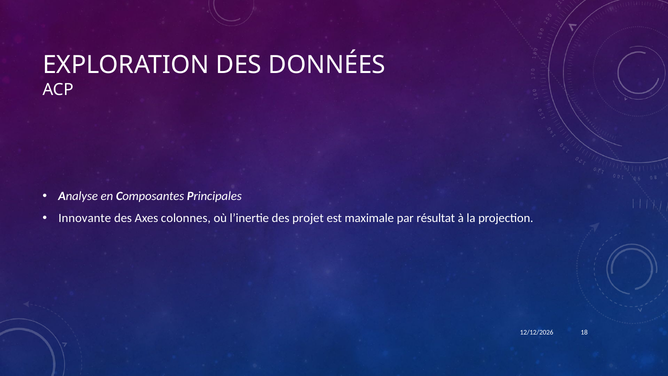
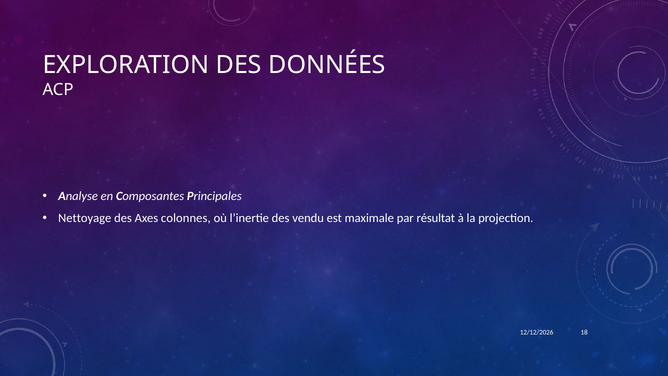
Innovante: Innovante -> Nettoyage
projet: projet -> vendu
